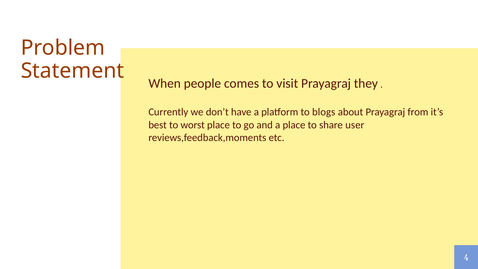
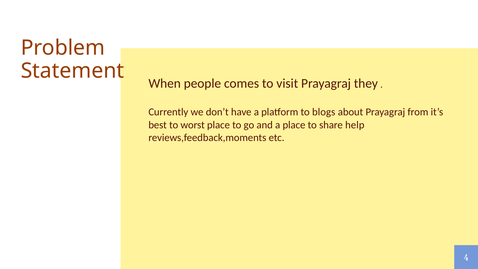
user: user -> help
